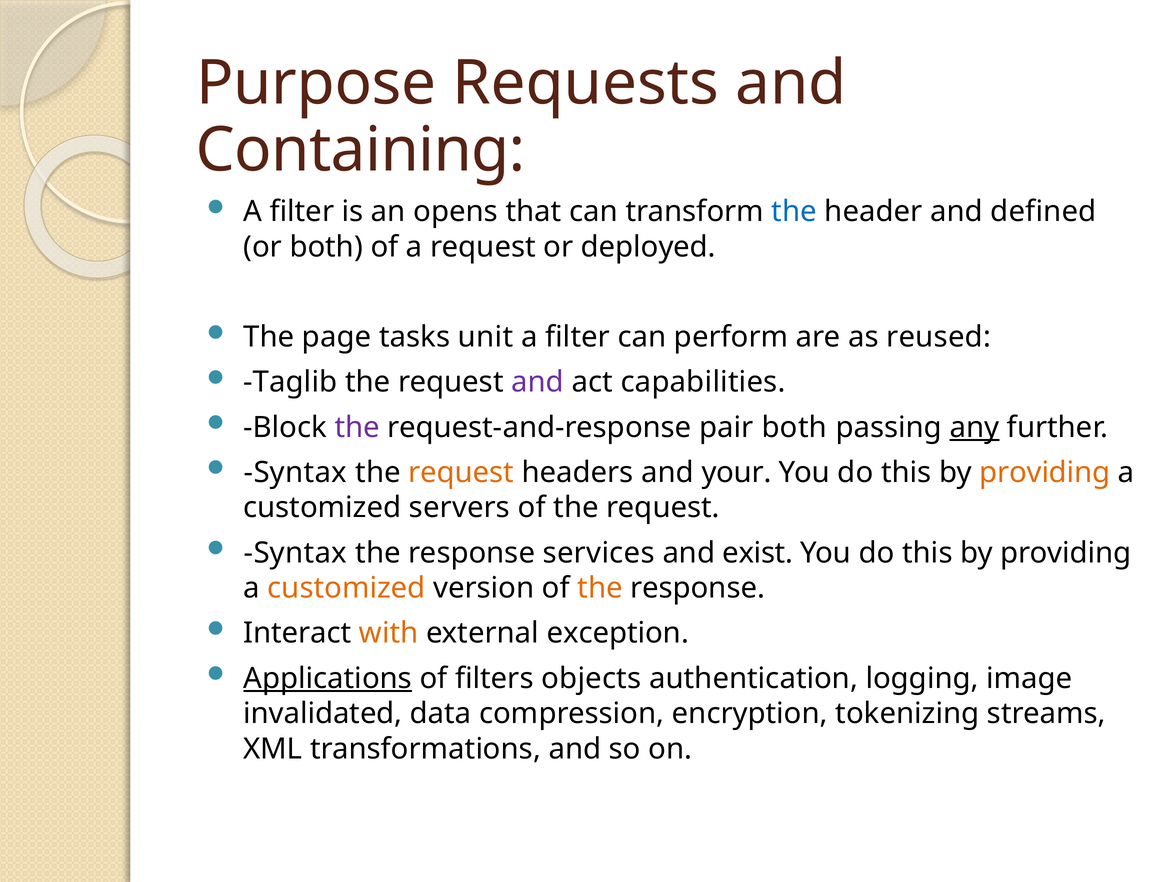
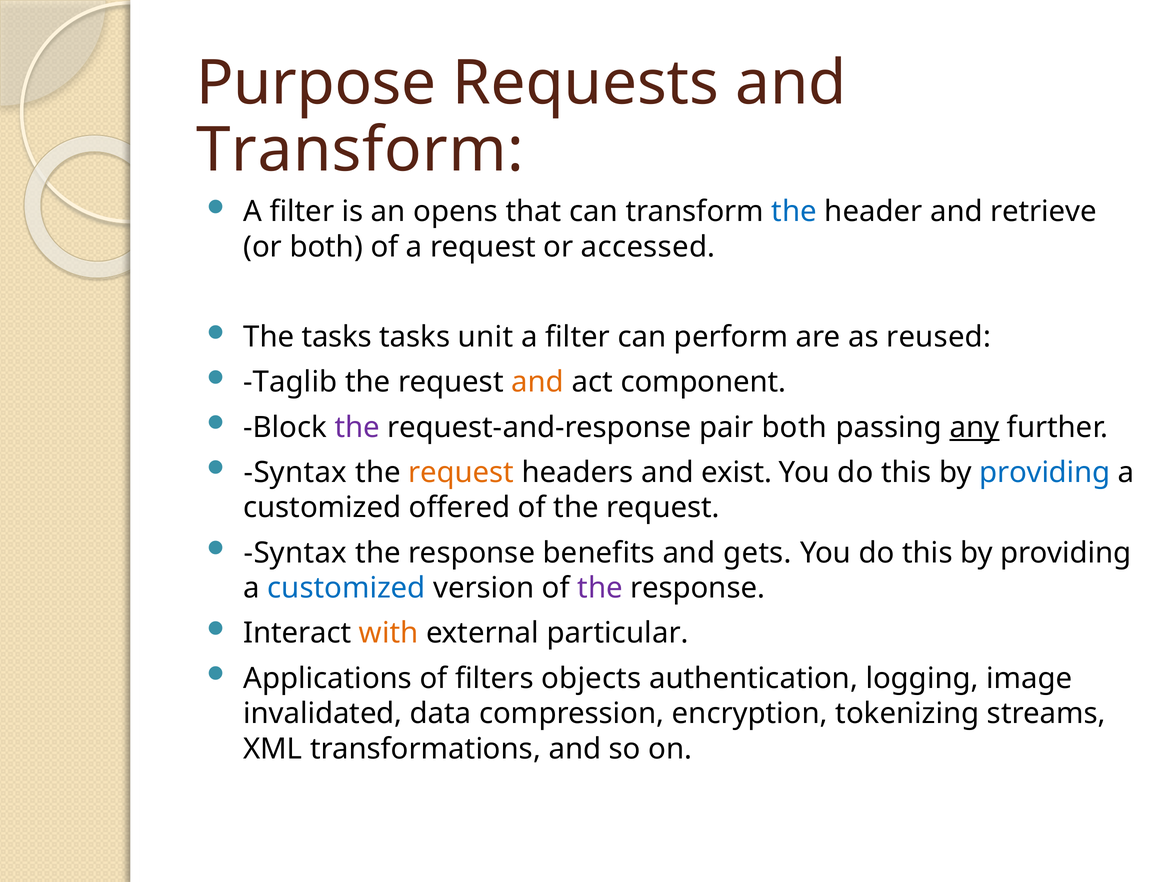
Containing at (361, 150): Containing -> Transform
defined: defined -> retrieve
deployed: deployed -> accessed
The page: page -> tasks
and at (538, 382) colour: purple -> orange
capabilities: capabilities -> component
your: your -> exist
providing at (1045, 472) colour: orange -> blue
servers: servers -> offered
services: services -> benefits
exist: exist -> gets
customized at (346, 588) colour: orange -> blue
the at (600, 588) colour: orange -> purple
exception: exception -> particular
Applications underline: present -> none
